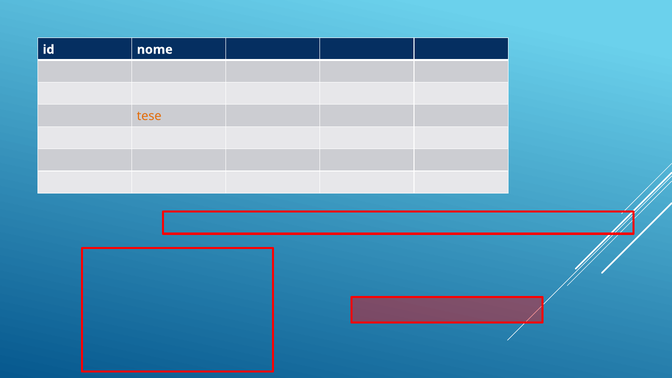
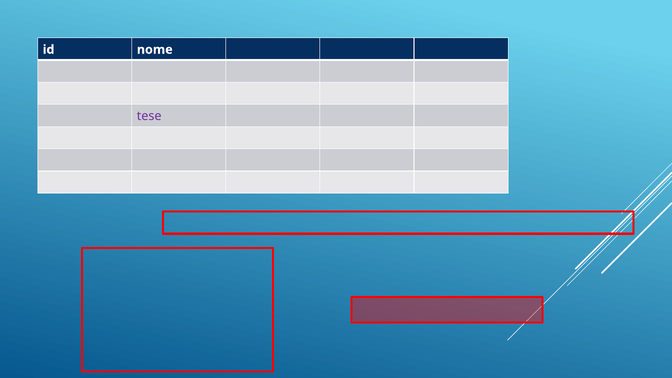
tese colour: orange -> purple
